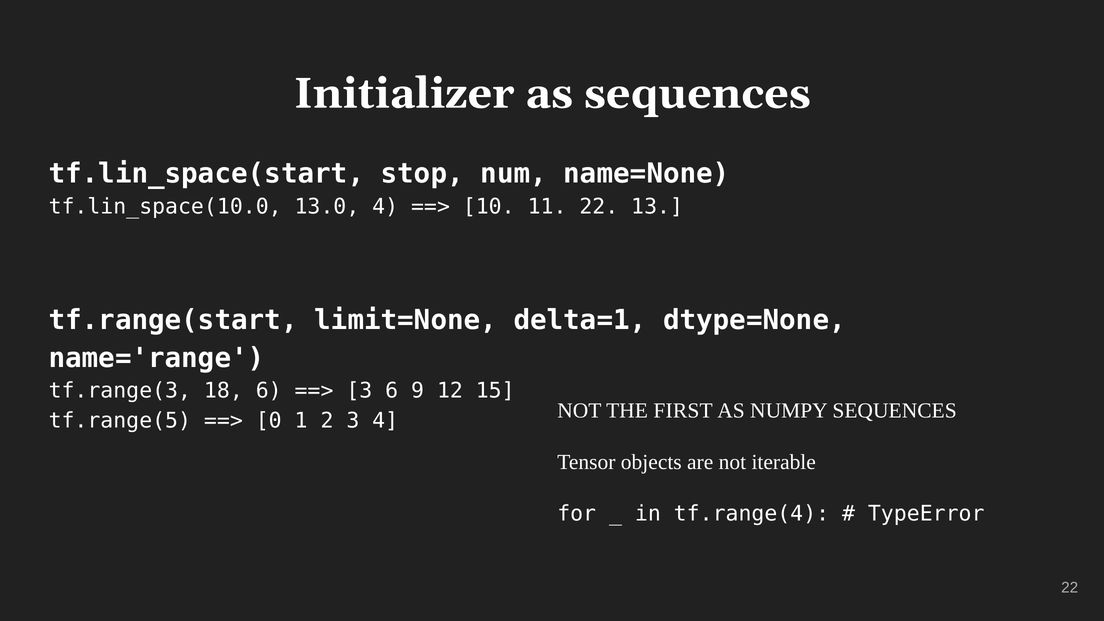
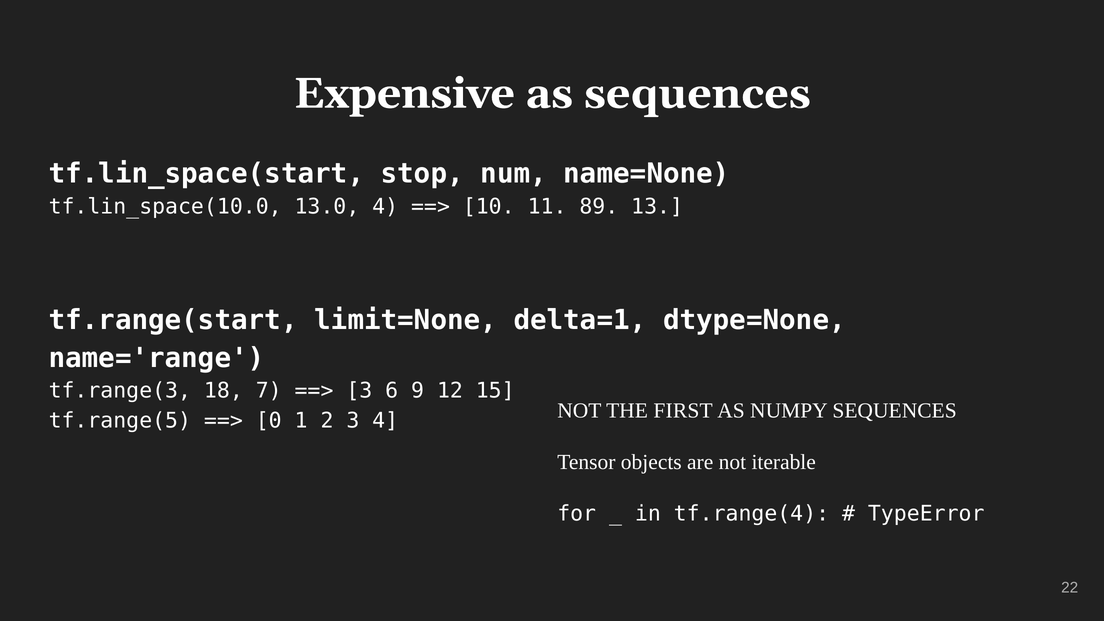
Initializer: Initializer -> Expensive
11 22: 22 -> 89
18 6: 6 -> 7
